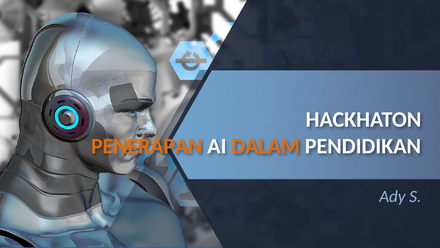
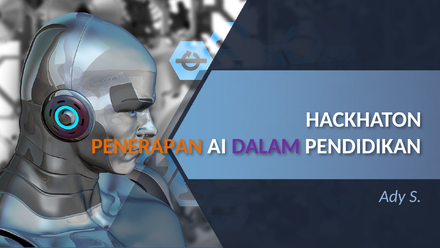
DALAM colour: orange -> purple
